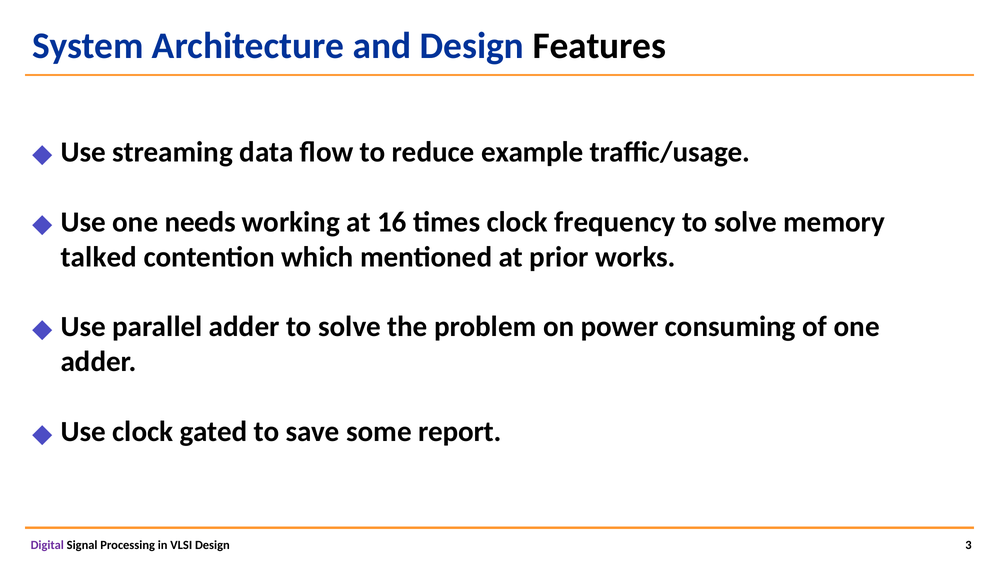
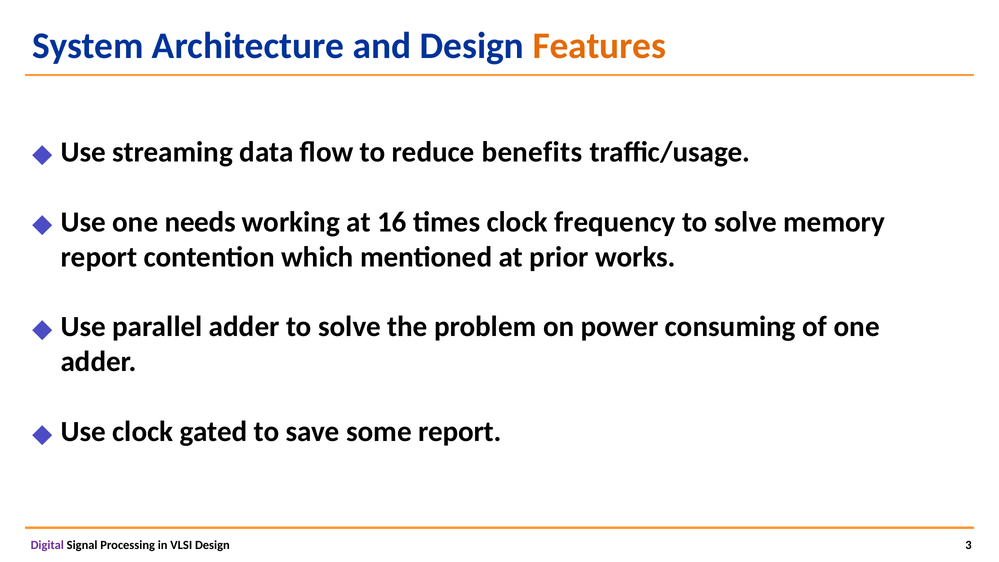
Features colour: black -> orange
example: example -> benefits
talked at (99, 257): talked -> report
